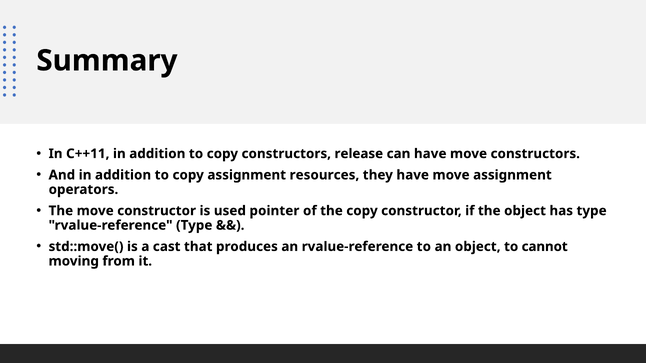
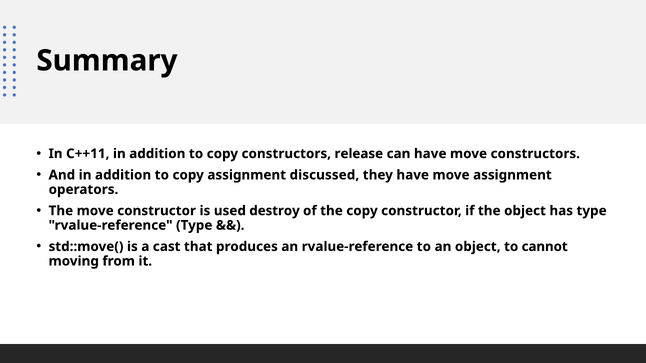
resources: resources -> discussed
pointer: pointer -> destroy
